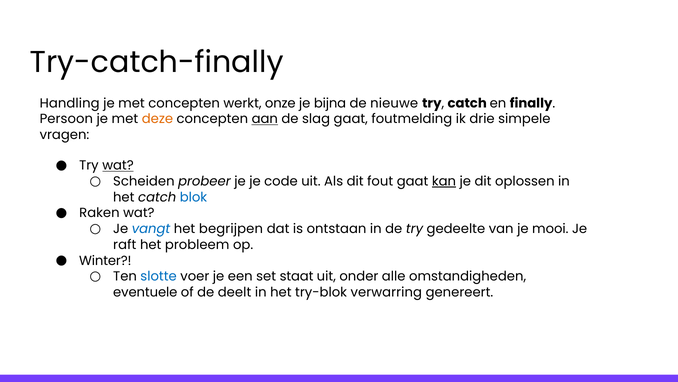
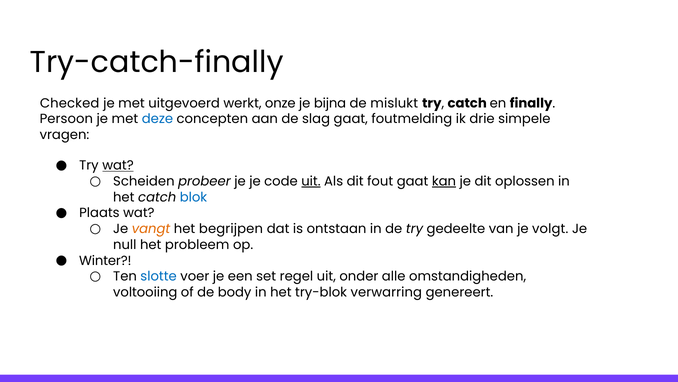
Handling: Handling -> Checked
met concepten: concepten -> uitgevoerd
nieuwe: nieuwe -> mislukt
deze colour: orange -> blue
aan underline: present -> none
uit at (311, 181) underline: none -> present
Raken: Raken -> Plaats
vangt colour: blue -> orange
mooi: mooi -> volgt
raft: raft -> null
staat: staat -> regel
eventuele: eventuele -> voltooiing
deelt: deelt -> body
